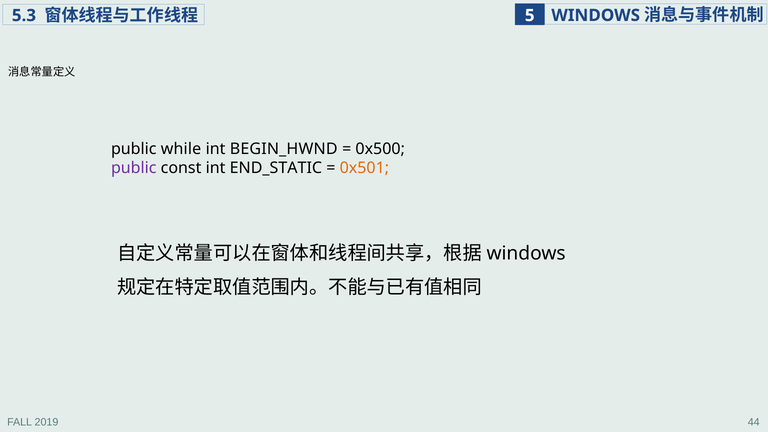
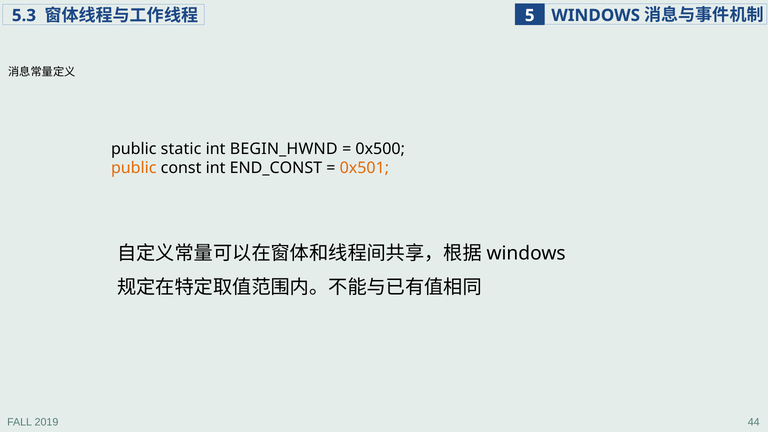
while: while -> static
public at (134, 168) colour: purple -> orange
END_STATIC: END_STATIC -> END_CONST
